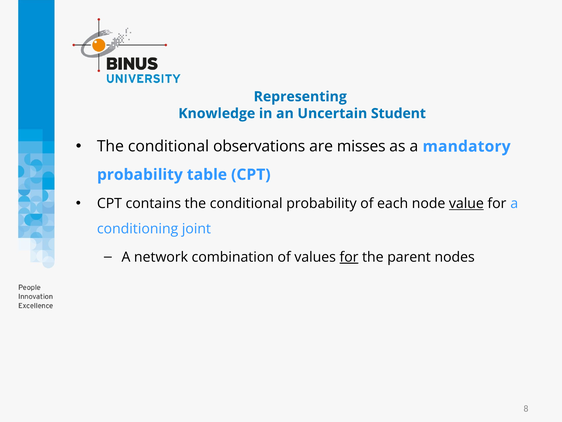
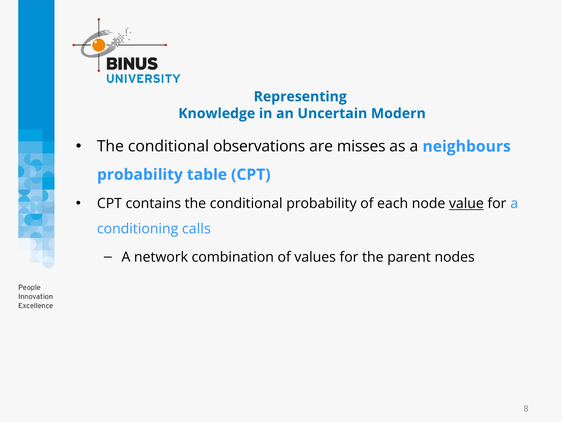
Student: Student -> Modern
mandatory: mandatory -> neighbours
joint: joint -> calls
for at (349, 257) underline: present -> none
